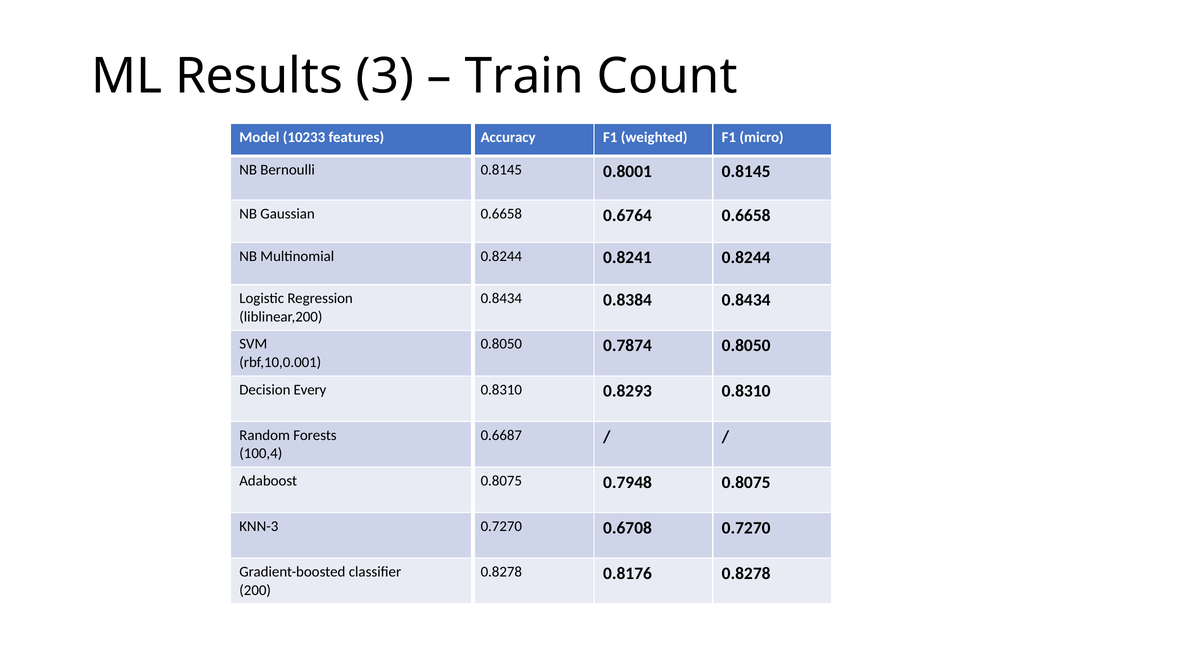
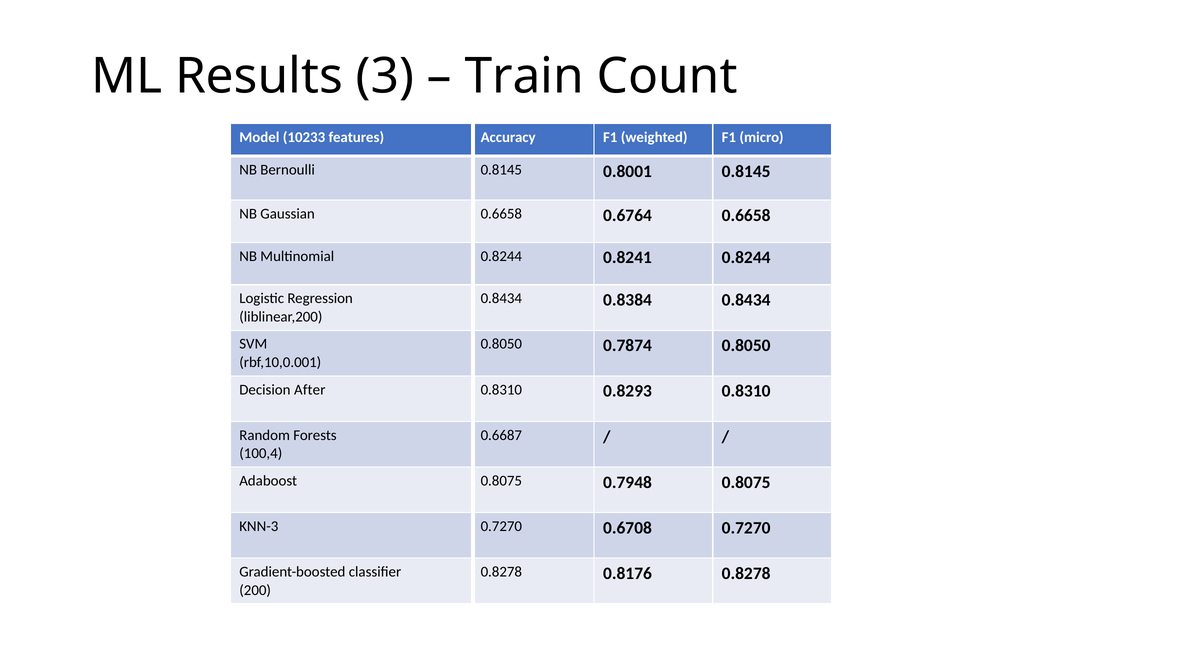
Every: Every -> After
